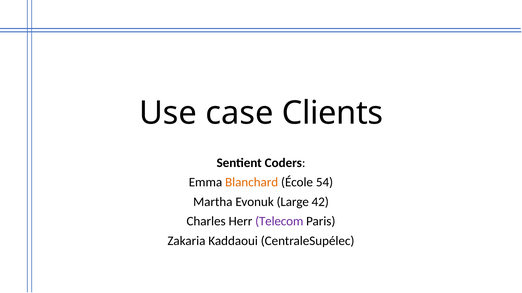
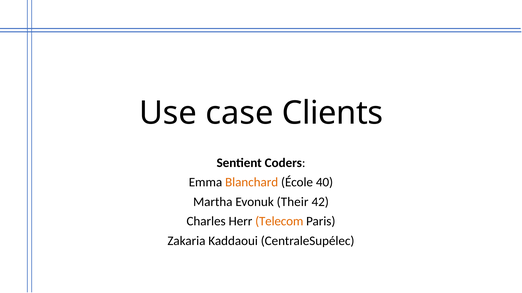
54: 54 -> 40
Large: Large -> Their
Telecom colour: purple -> orange
